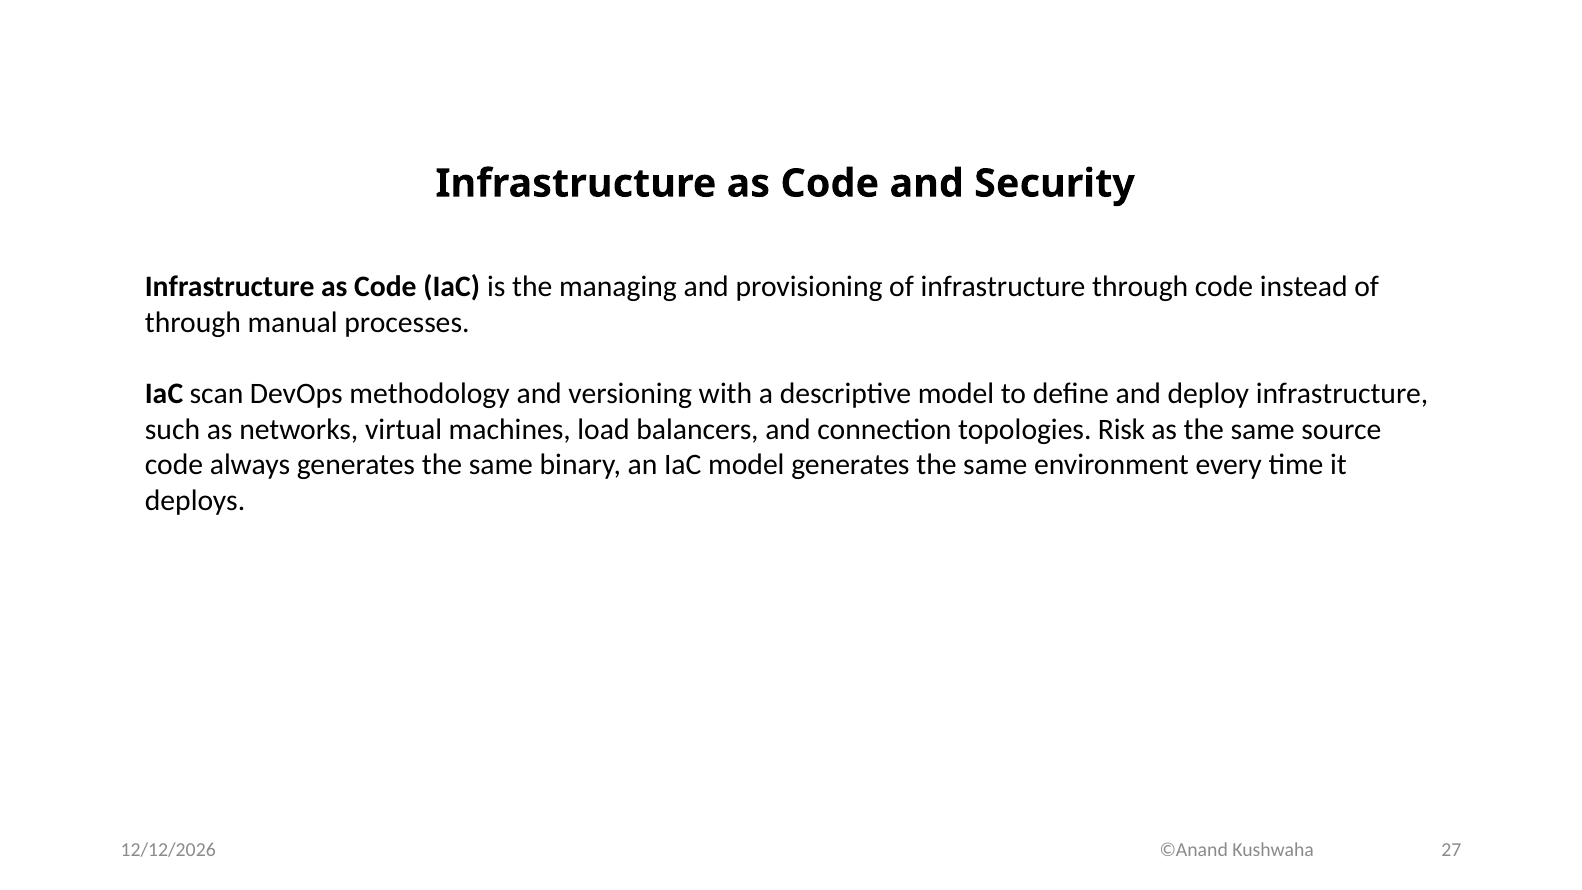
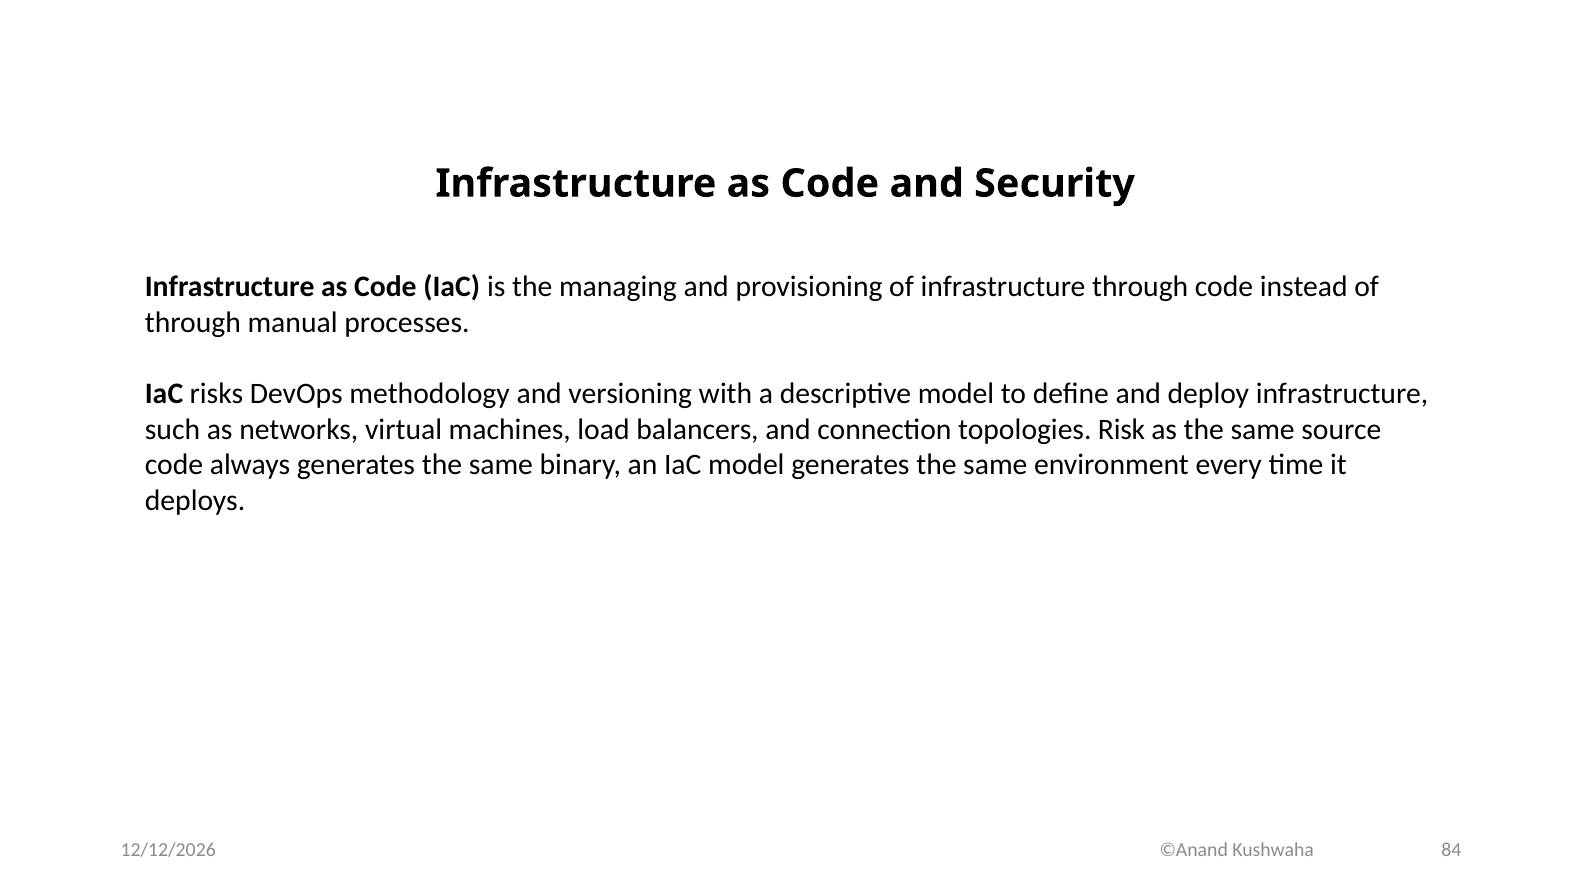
scan: scan -> risks
27: 27 -> 84
